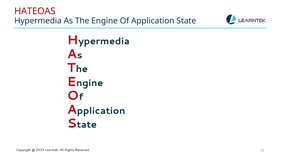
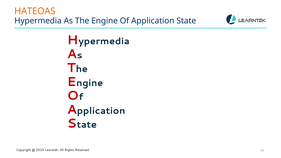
HATEOAS colour: red -> orange
